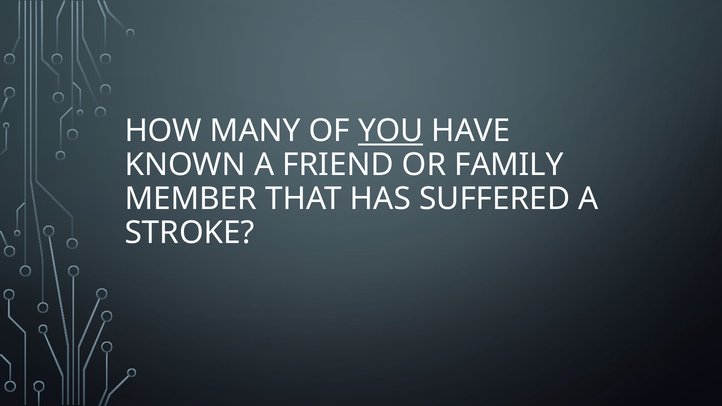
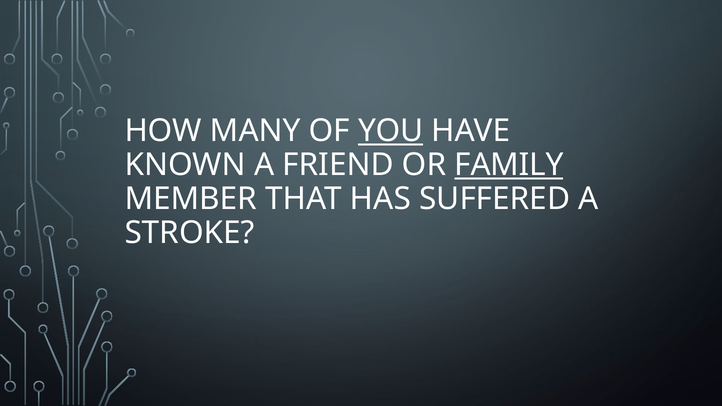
FAMILY underline: none -> present
